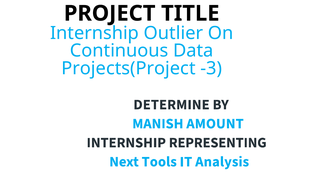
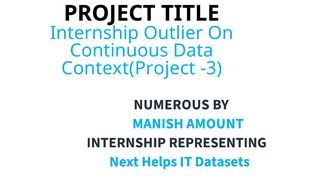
Projects(Project: Projects(Project -> Context(Project
DETERMINE: DETERMINE -> NUMEROUS
Tools: Tools -> Helps
Analysis: Analysis -> Datasets
